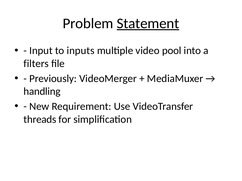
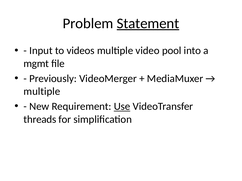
inputs: inputs -> videos
filters: filters -> mgmt
handling at (42, 92): handling -> multiple
Use underline: none -> present
